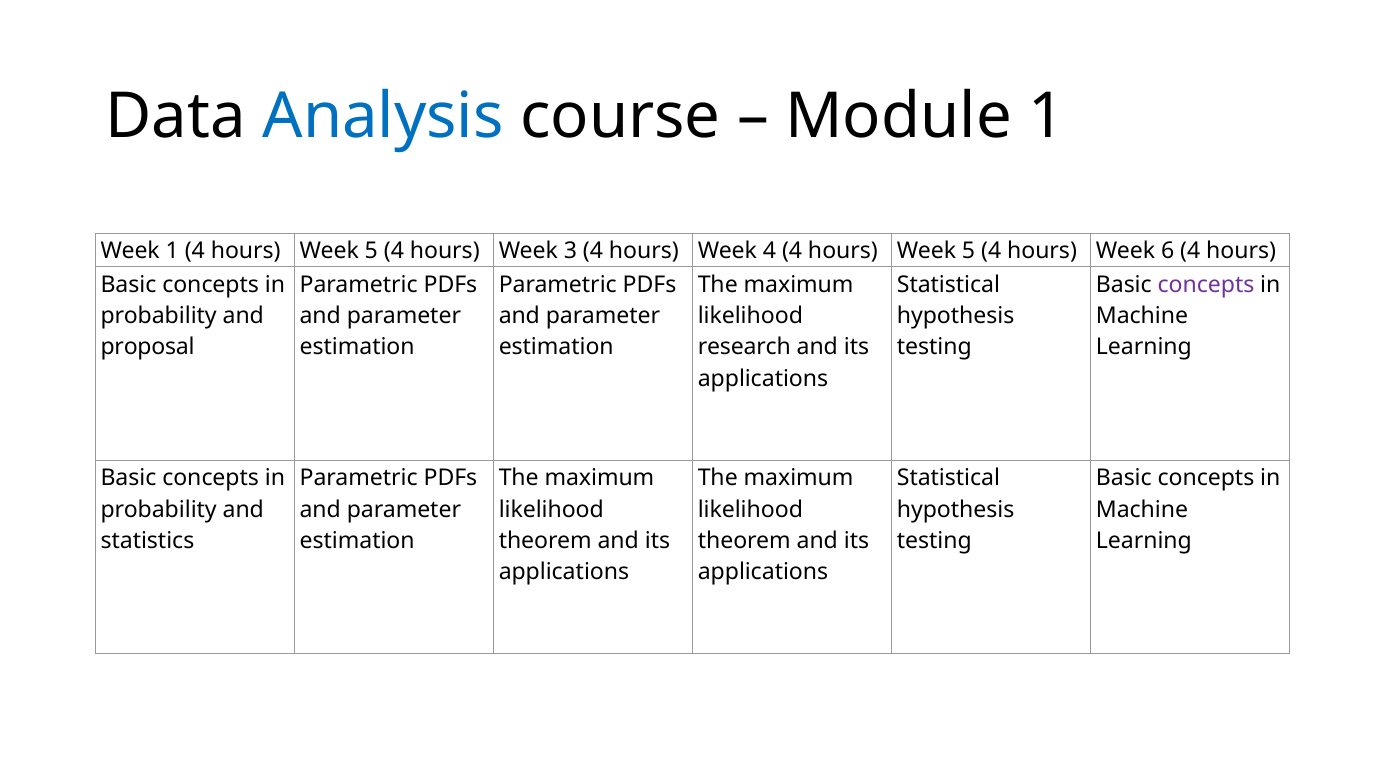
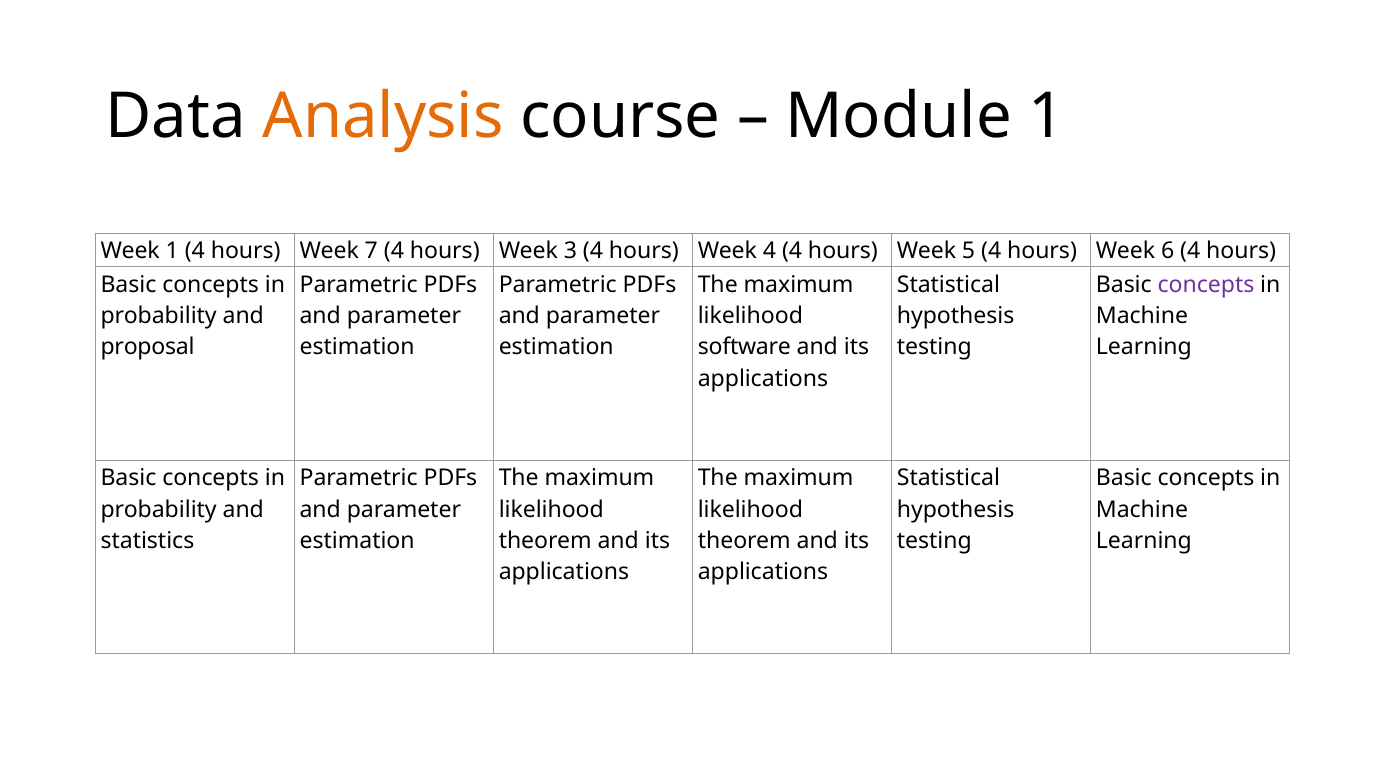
Analysis colour: blue -> orange
5 at (371, 251): 5 -> 7
research: research -> software
